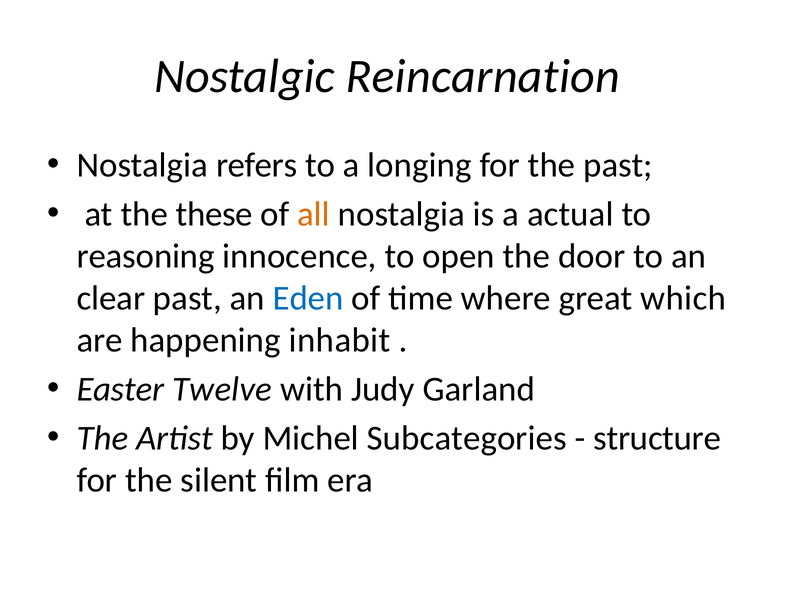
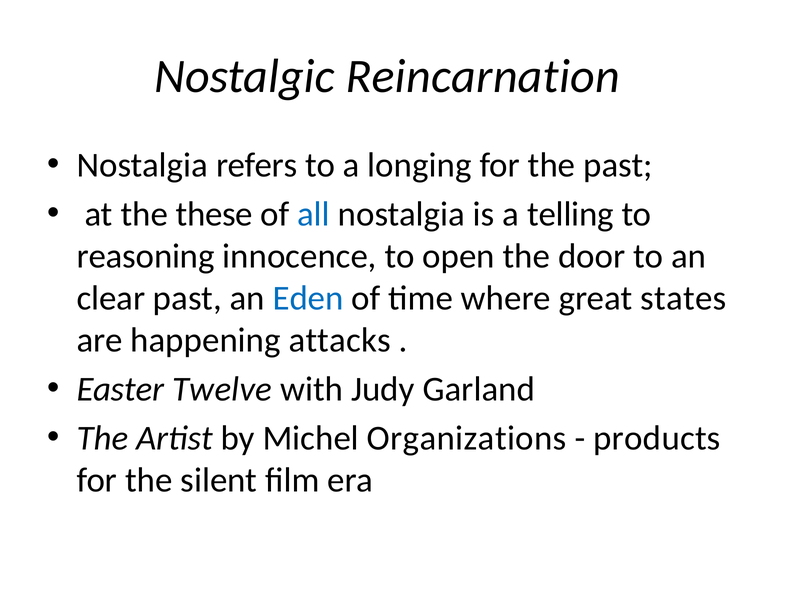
all colour: orange -> blue
actual: actual -> telling
which: which -> states
inhabit: inhabit -> attacks
Subcategories: Subcategories -> Organizations
structure: structure -> products
